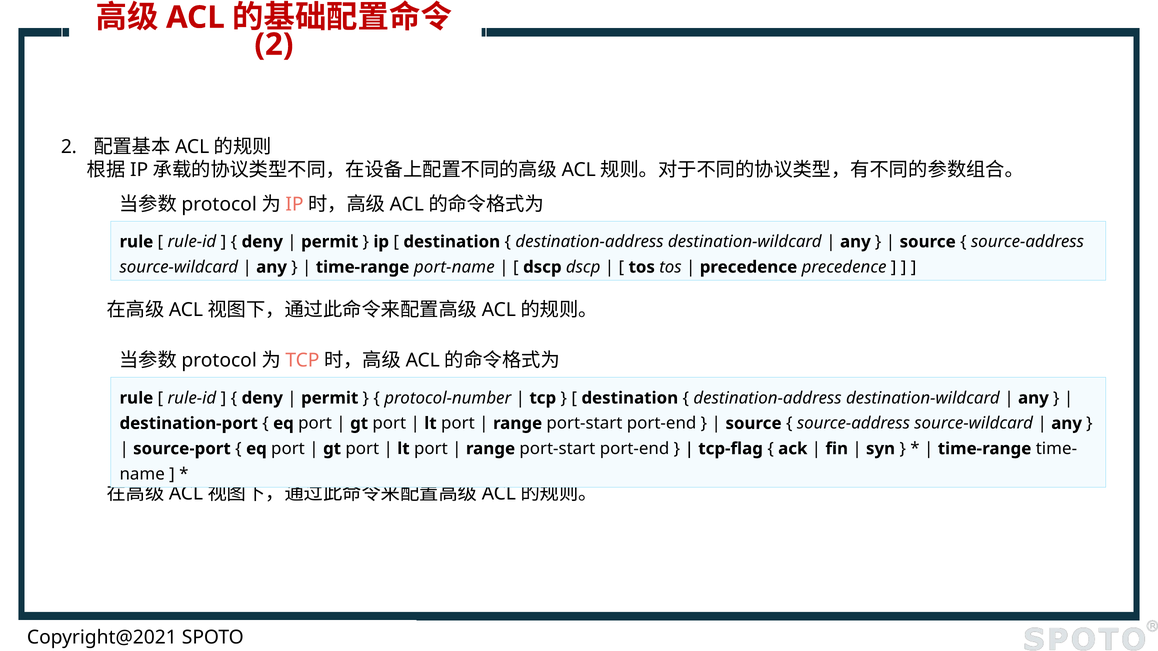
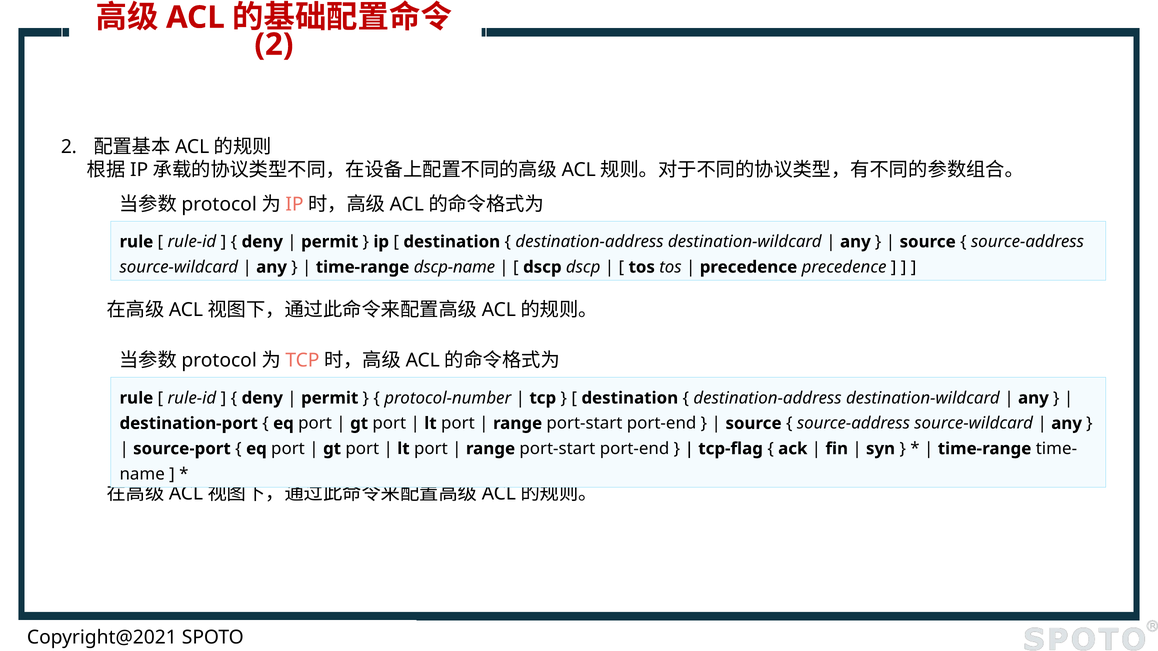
port-name: port-name -> dscp-name
